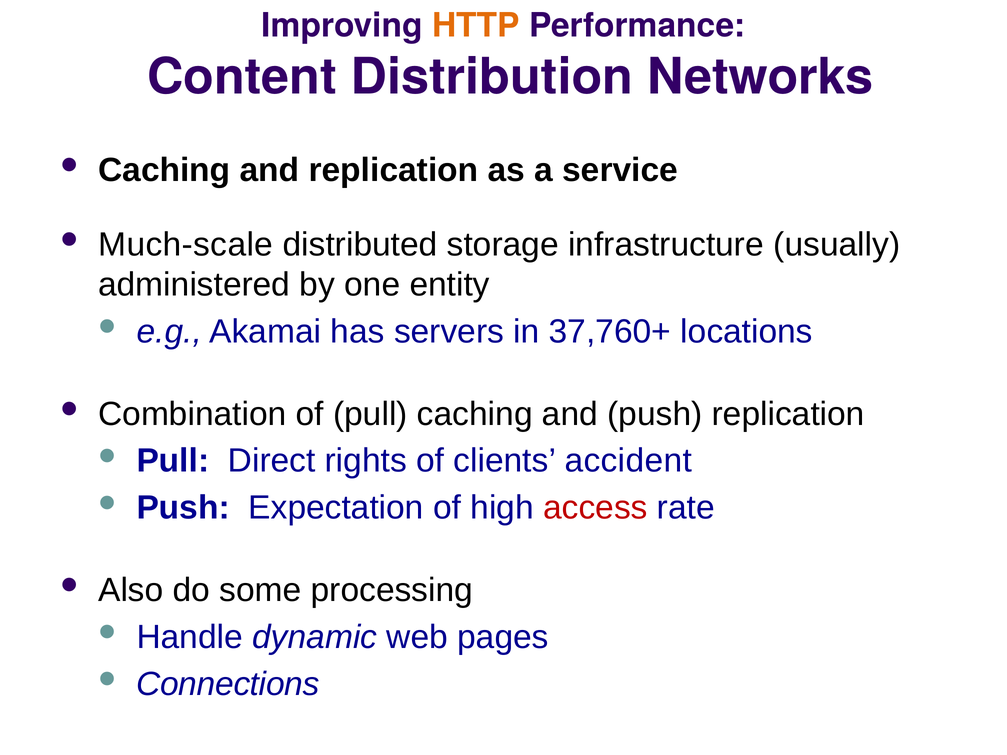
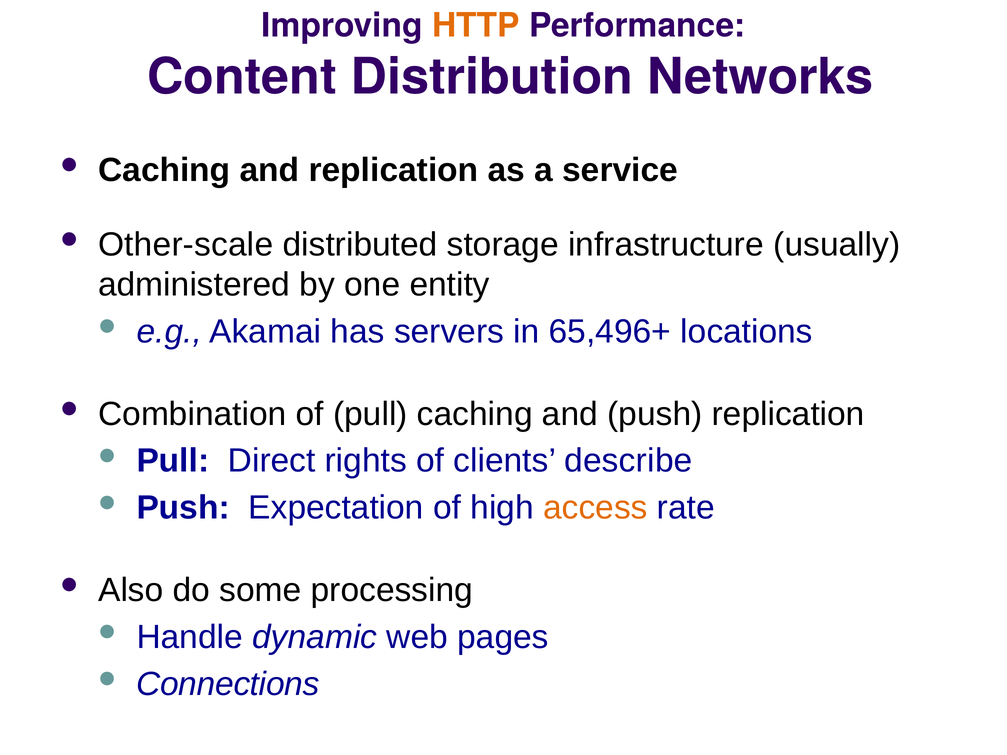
Much-scale: Much-scale -> Other-scale
37,760+: 37,760+ -> 65,496+
accident: accident -> describe
access colour: red -> orange
